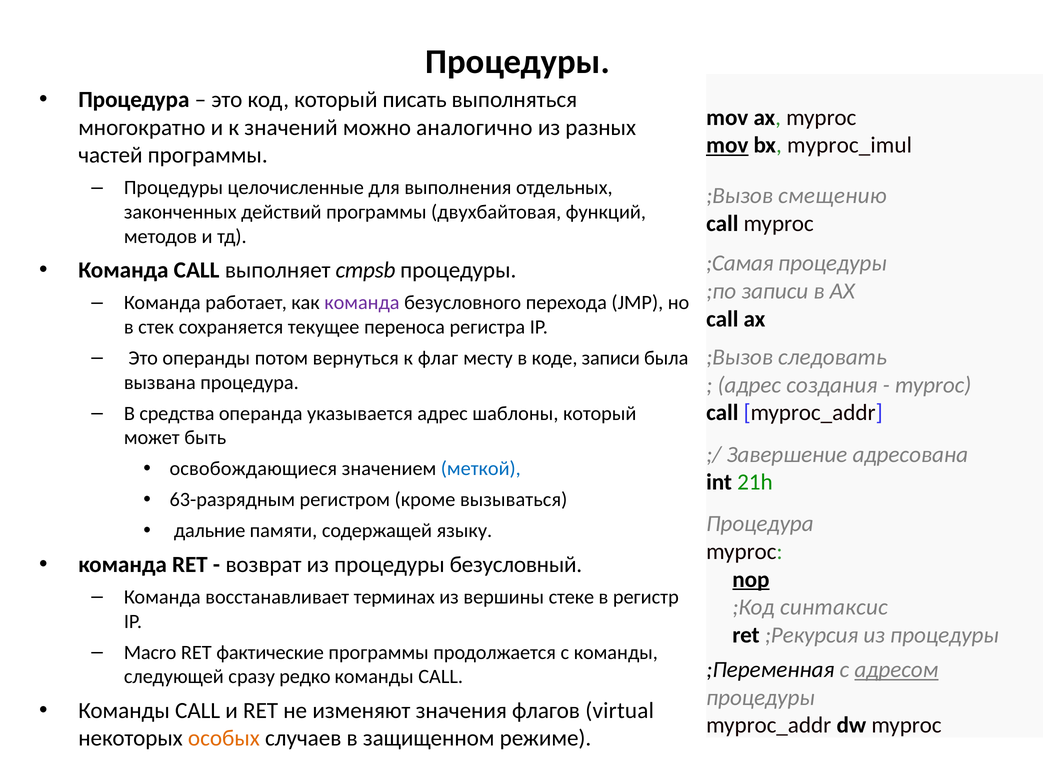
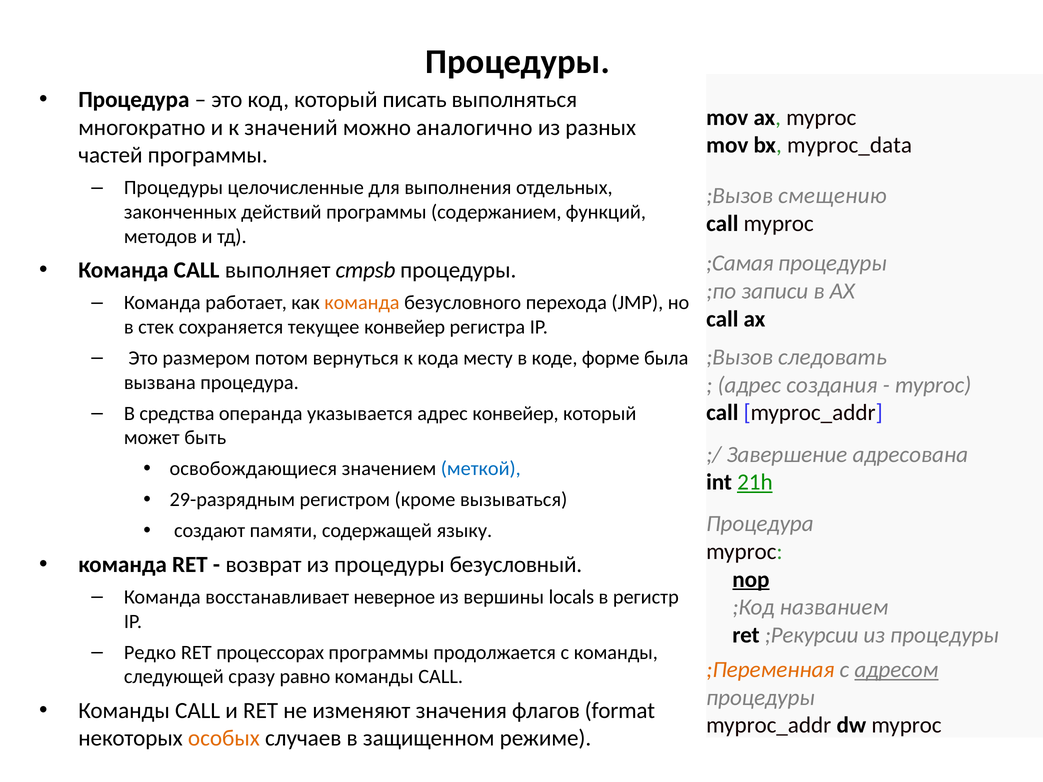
mov at (727, 145) underline: present -> none
myproc_imul: myproc_imul -> myproc_data
двухбайтовая: двухбайтовая -> содержанием
команда at (362, 303) colour: purple -> orange
текущее переноса: переноса -> конвейер
операнды: операнды -> размером
флаг: флаг -> кода
коде записи: записи -> форме
адрес шаблоны: шаблоны -> конвейер
21h underline: none -> present
63-разрядным: 63-разрядным -> 29-разрядным
дальние: дальние -> создают
терминах: терминах -> неверное
стеке: стеке -> locals
синтаксис: синтаксис -> названием
;Рекурсия: ;Рекурсия -> ;Рекурсии
Macro: Macro -> Редко
фактические: фактические -> процессорах
;Переменная colour: black -> orange
редко: редко -> равно
virtual: virtual -> format
